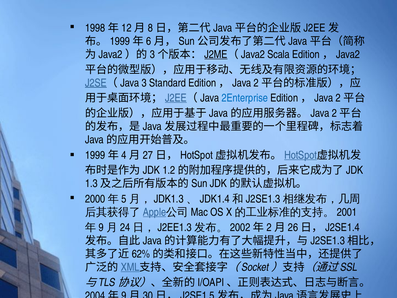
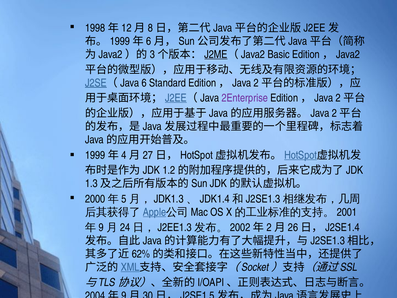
Scala: Scala -> Basic
3: 3 -> 6
2Enterprise colour: blue -> purple
